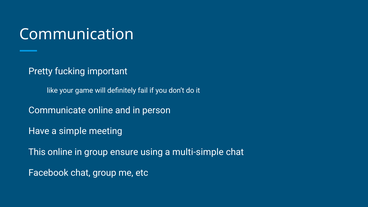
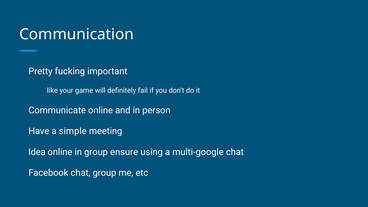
This: This -> Idea
multi-simple: multi-simple -> multi-google
